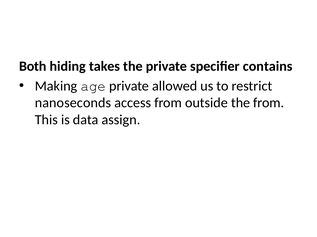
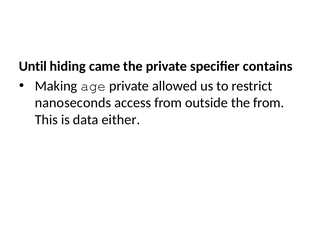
Both: Both -> Until
takes: takes -> came
assign: assign -> either
